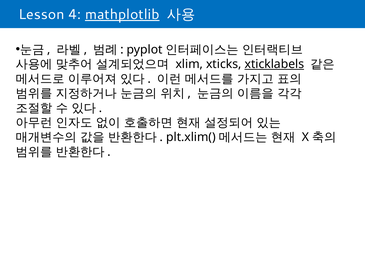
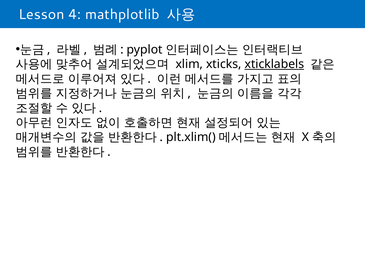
mathplotlib underline: present -> none
